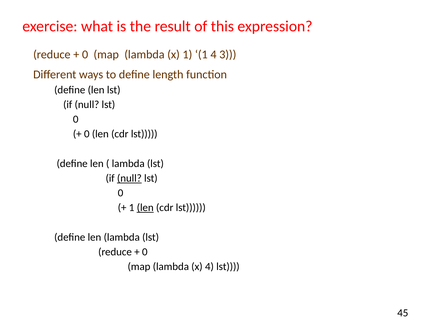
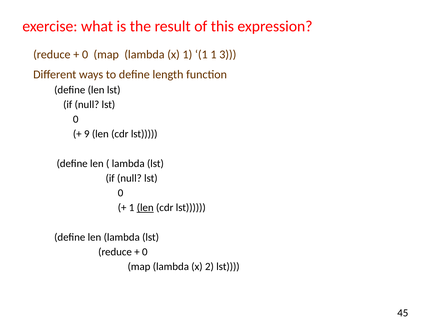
1 1 4: 4 -> 1
0 at (87, 134): 0 -> 9
null at (129, 178) underline: present -> none
x 4: 4 -> 2
